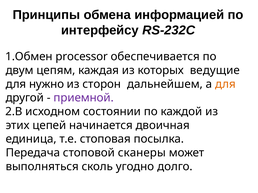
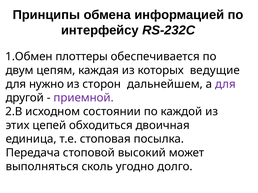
processor: processor -> плоттеры
для at (225, 84) colour: orange -> purple
начинается: начинается -> обходиться
сканеры: сканеры -> высокий
